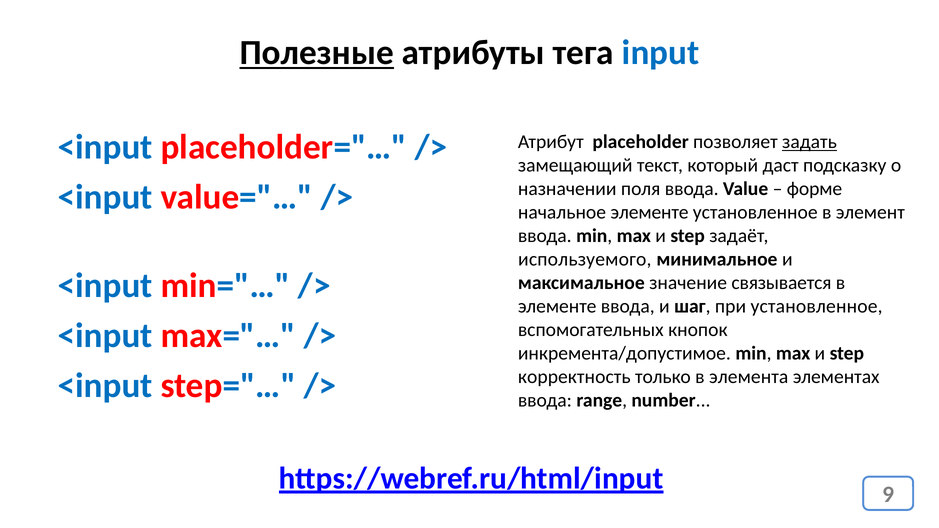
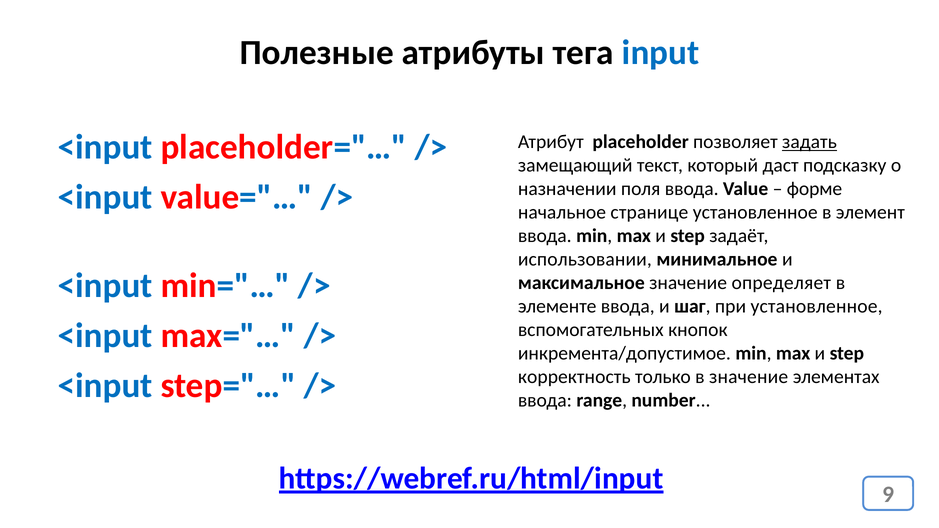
Полезные underline: present -> none
начальное элементе: элементе -> странице
используемого: используемого -> использовании
связывается: связывается -> определяет
в элемента: элемента -> значение
